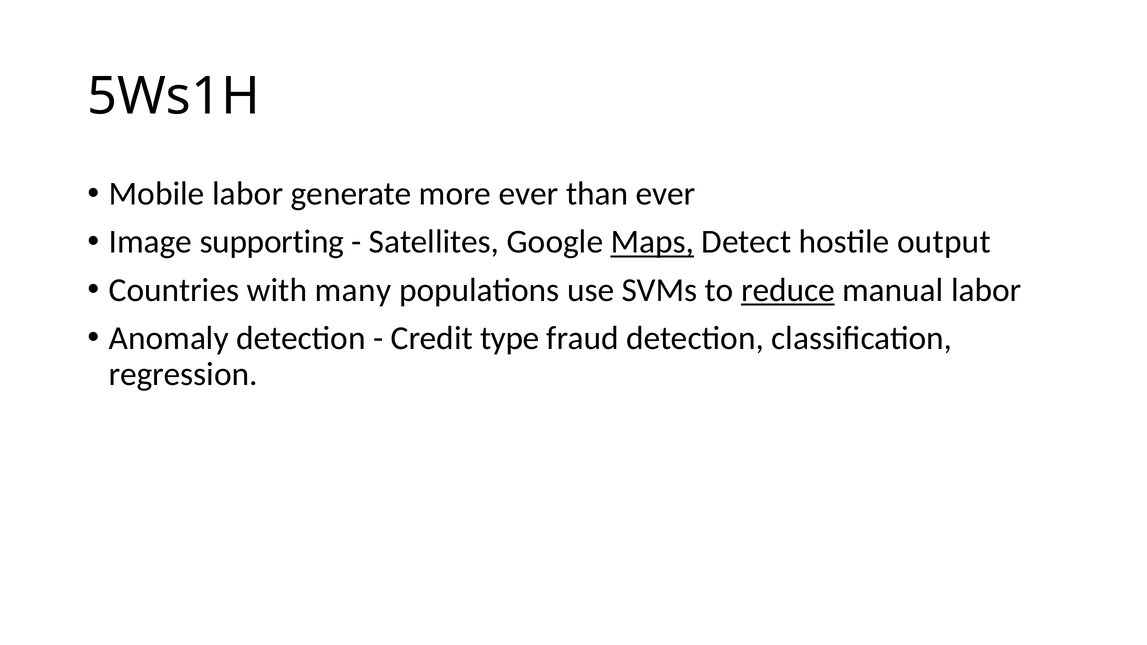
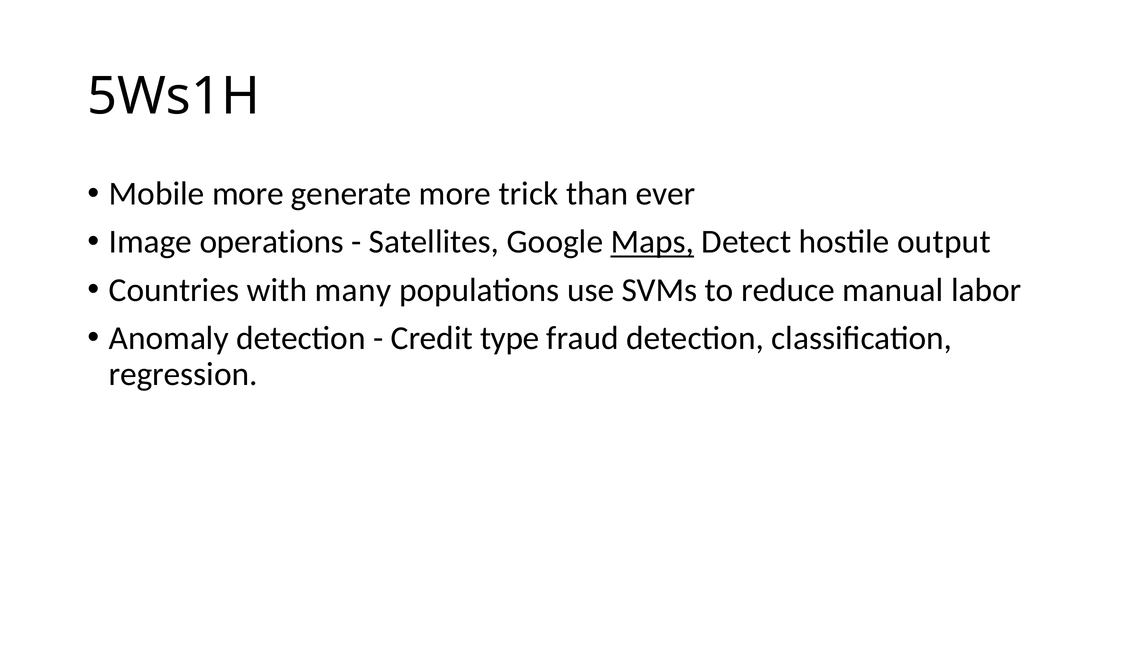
Mobile labor: labor -> more
more ever: ever -> trick
supporting: supporting -> operations
reduce underline: present -> none
